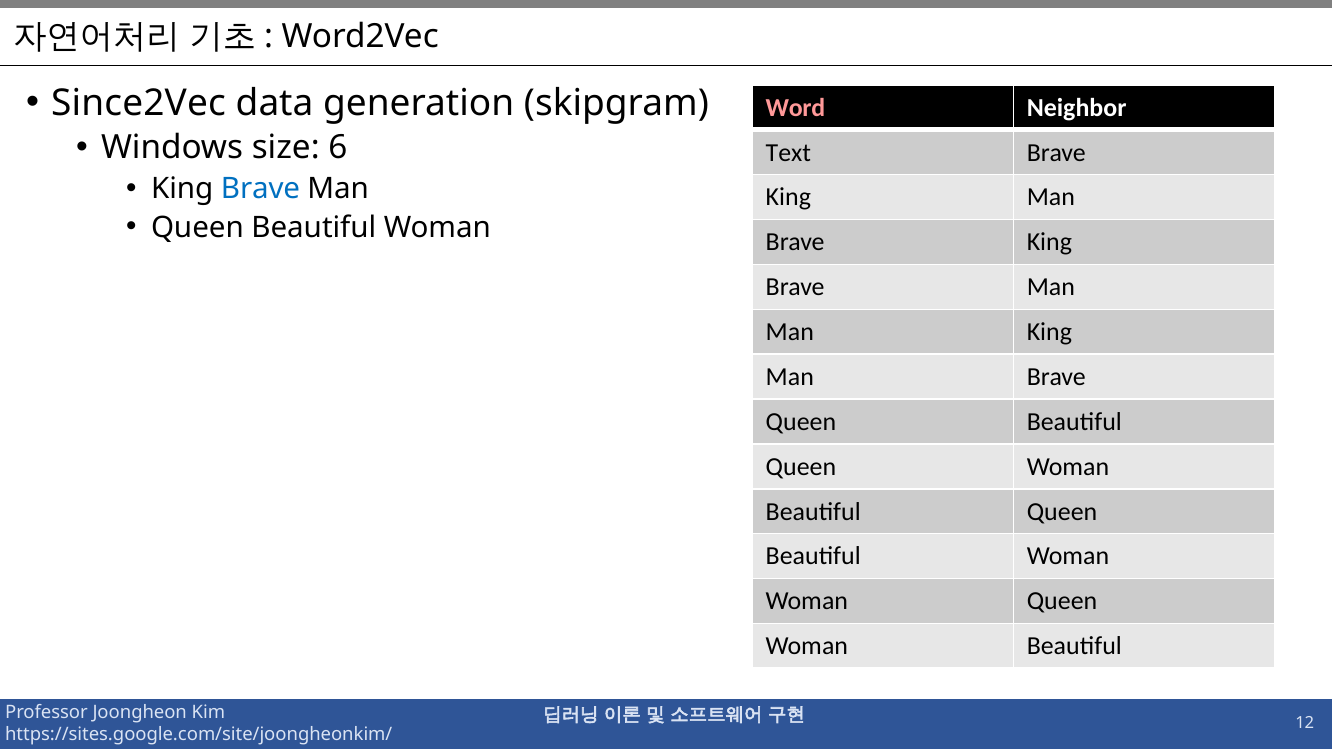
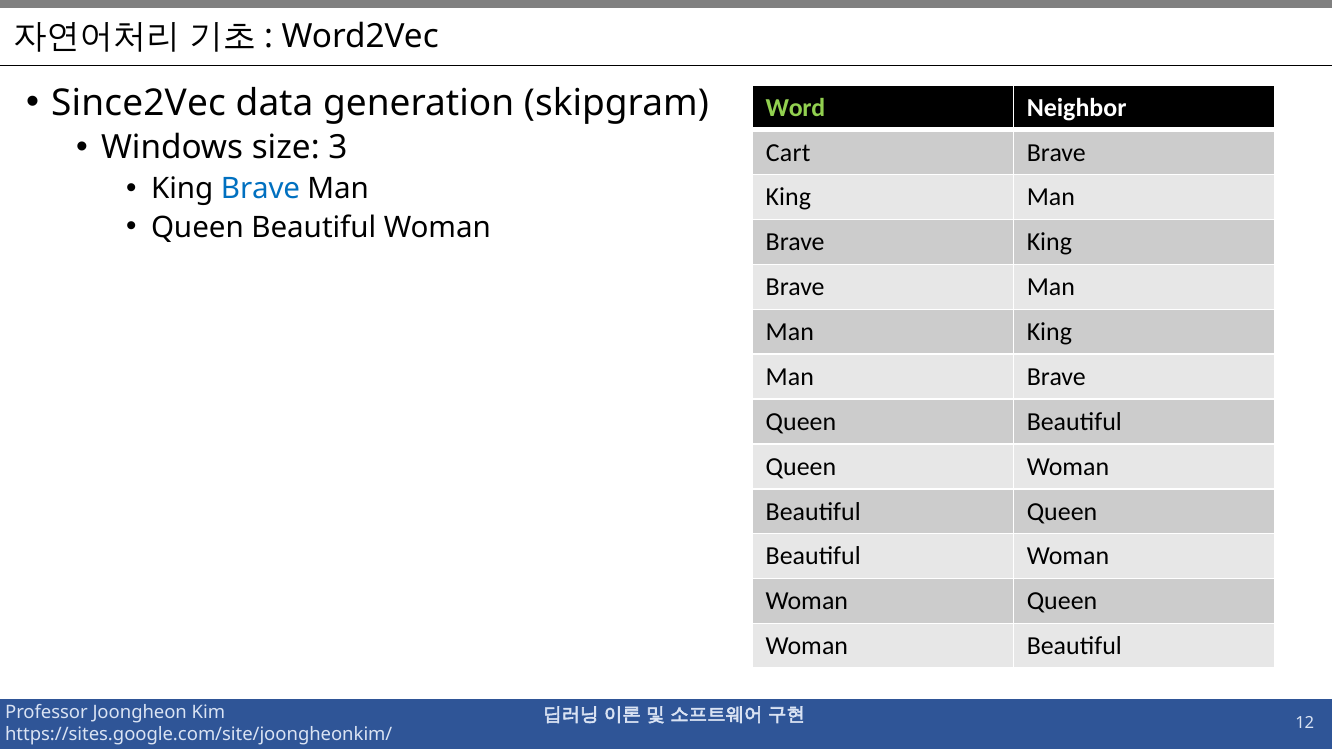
Word colour: pink -> light green
6: 6 -> 3
Text: Text -> Cart
